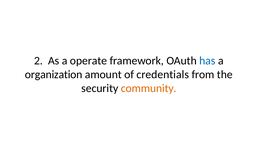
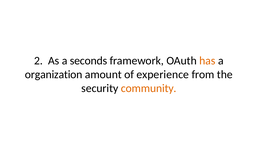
operate: operate -> seconds
has colour: blue -> orange
credentials: credentials -> experience
